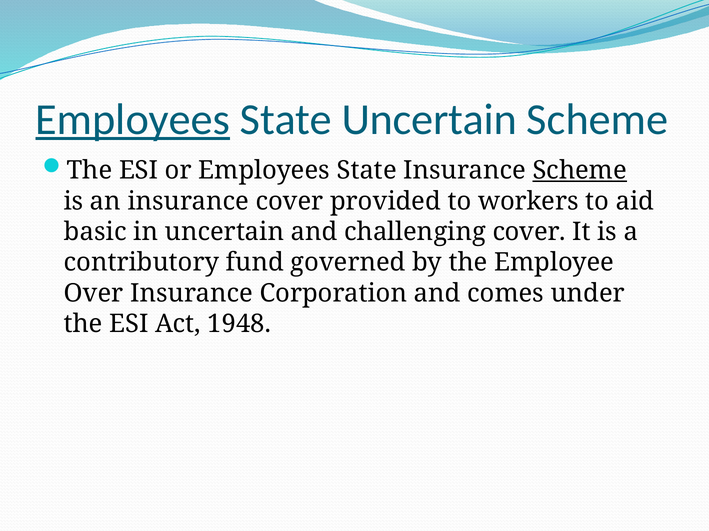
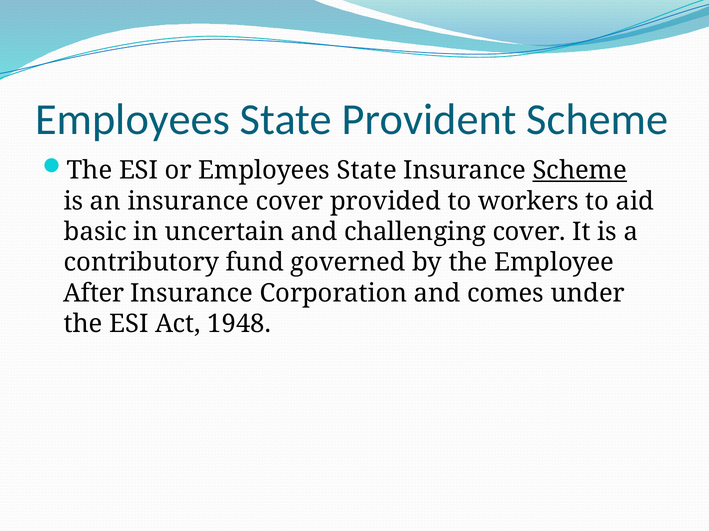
Employees at (133, 120) underline: present -> none
State Uncertain: Uncertain -> Provident
Over: Over -> After
